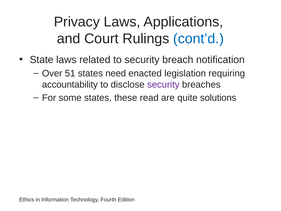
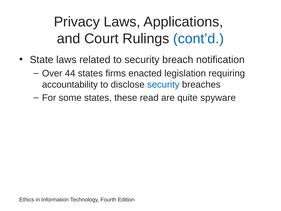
51: 51 -> 44
need: need -> firms
security at (163, 84) colour: purple -> blue
solutions: solutions -> spyware
